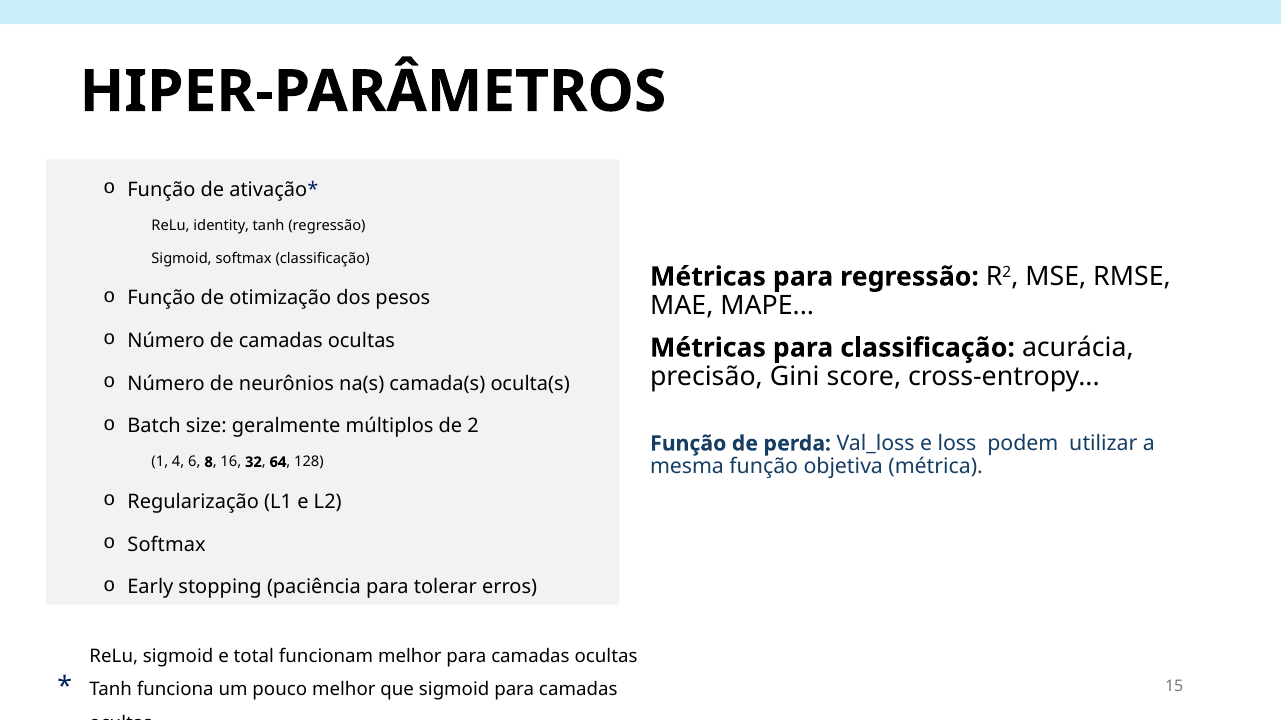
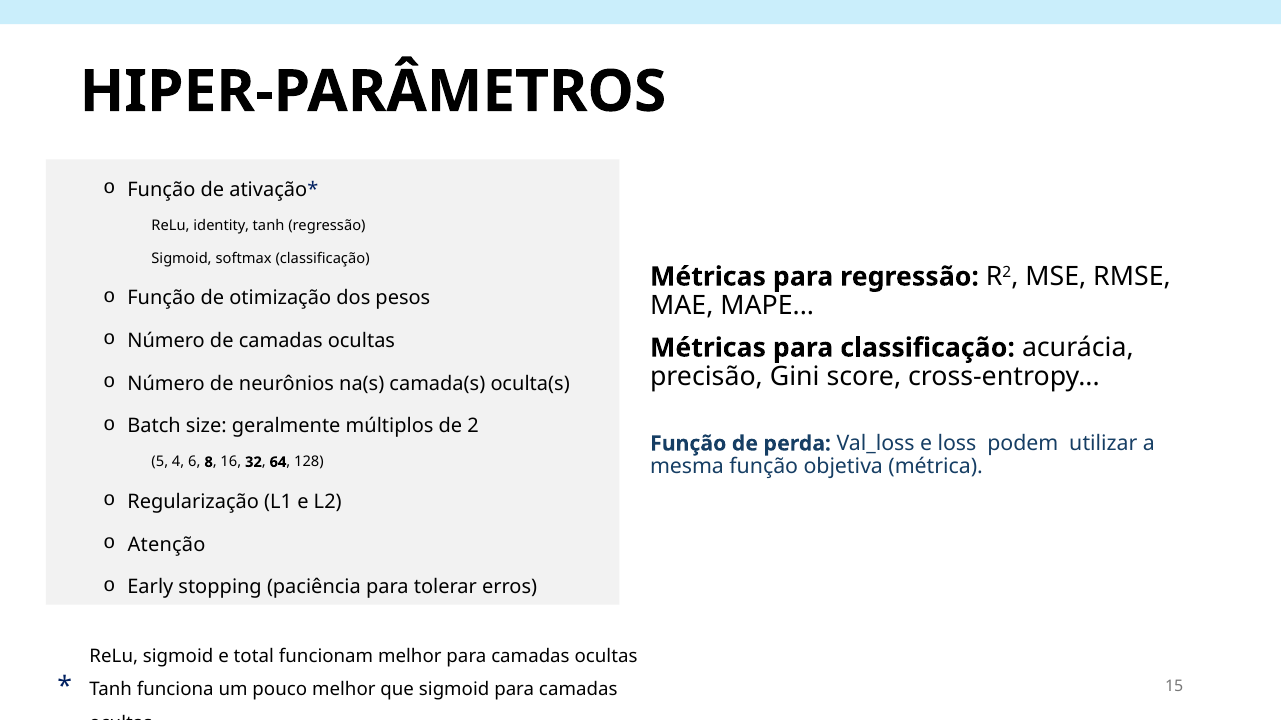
1: 1 -> 5
Softmax at (167, 545): Softmax -> Atenção
